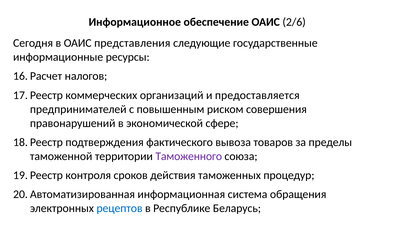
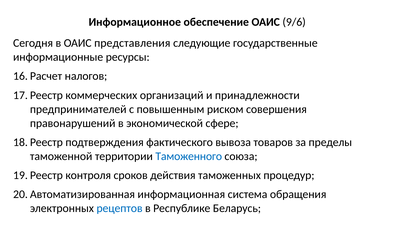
2/6: 2/6 -> 9/6
предоставляется: предоставляется -> принадлежности
Таможенного colour: purple -> blue
